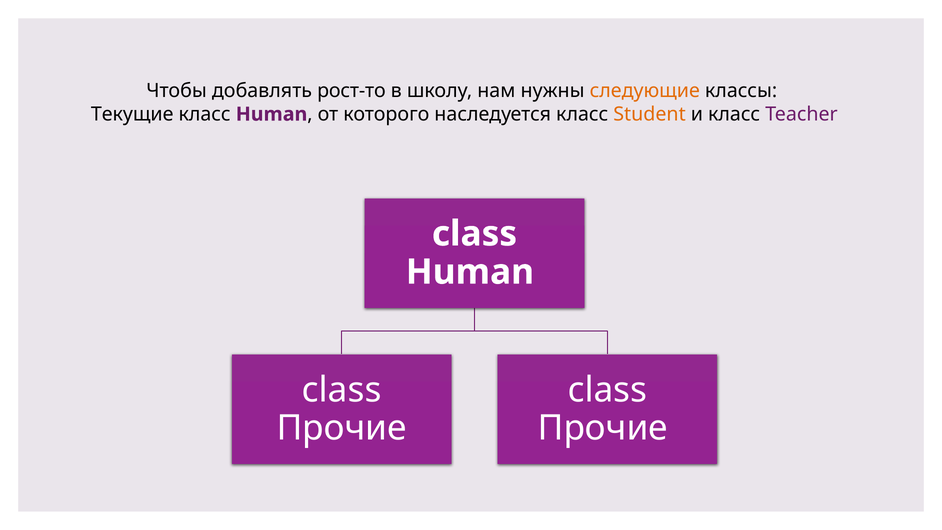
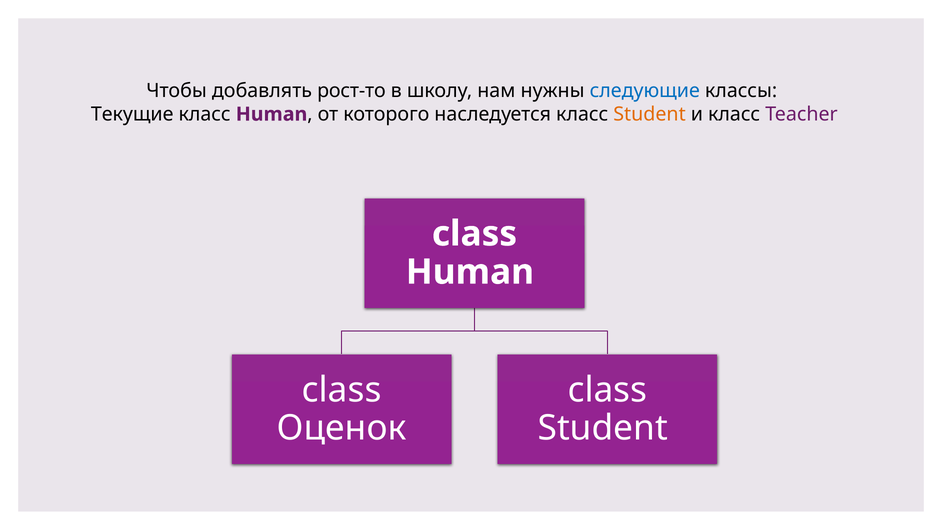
следующие colour: orange -> blue
Прочие at (342, 428): Прочие -> Оценок
Прочие at (603, 428): Прочие -> Student
